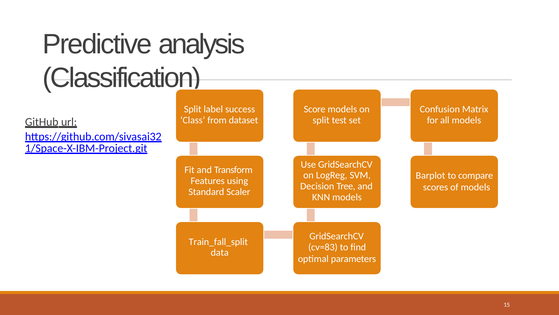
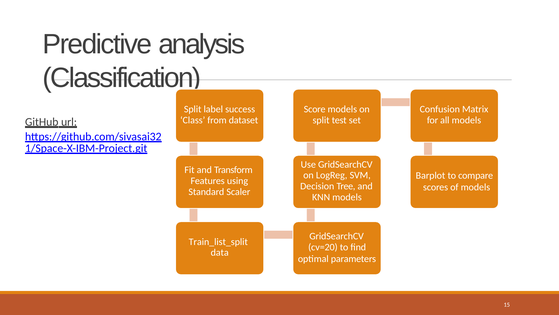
Train_fall_split: Train_fall_split -> Train_list_split
cv=83: cv=83 -> cv=20
